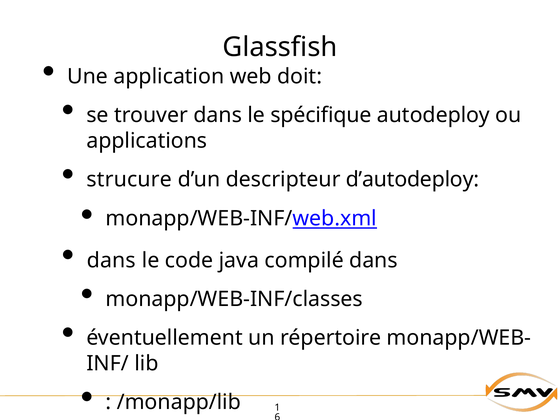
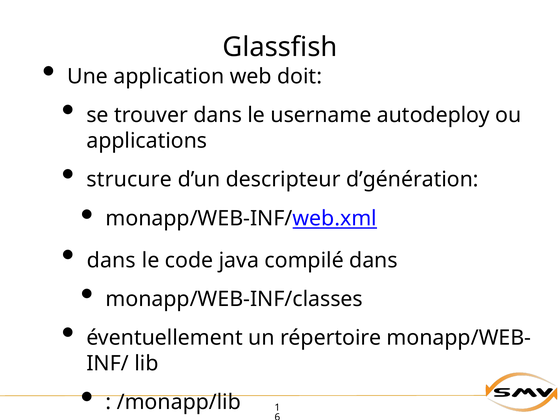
spécifique: spécifique -> username
d’autodeploy: d’autodeploy -> d’génération
